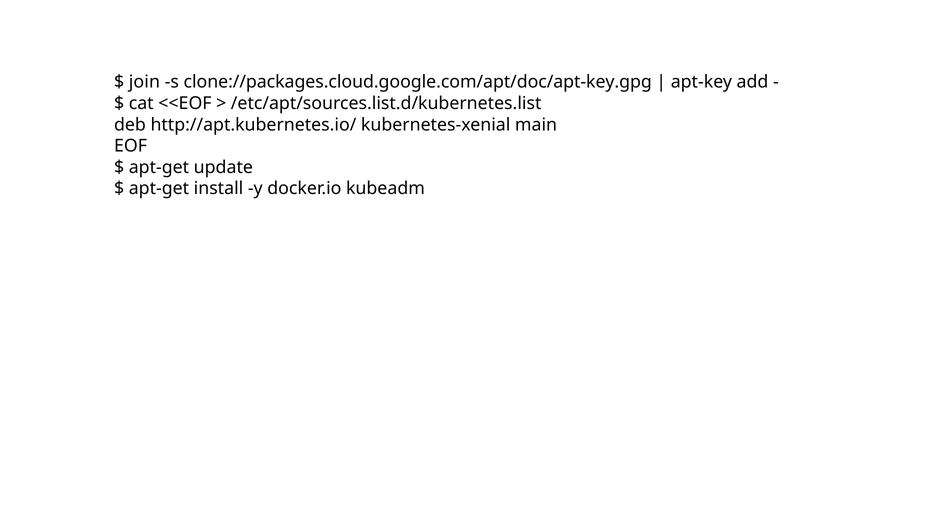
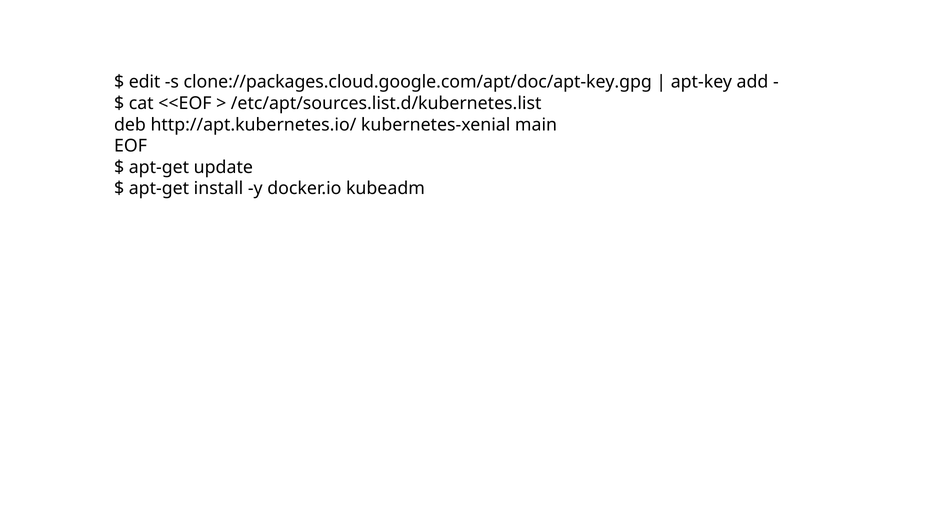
join: join -> edit
